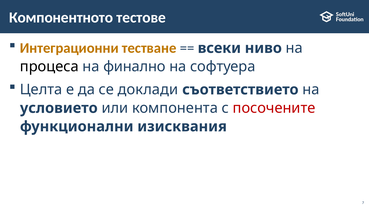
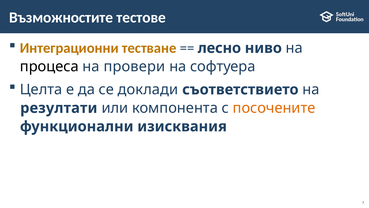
Компонентното: Компонентното -> Възможностите
всеки: всеки -> лесно
финално: финално -> провери
условието: условието -> резултати
посочените colour: red -> orange
